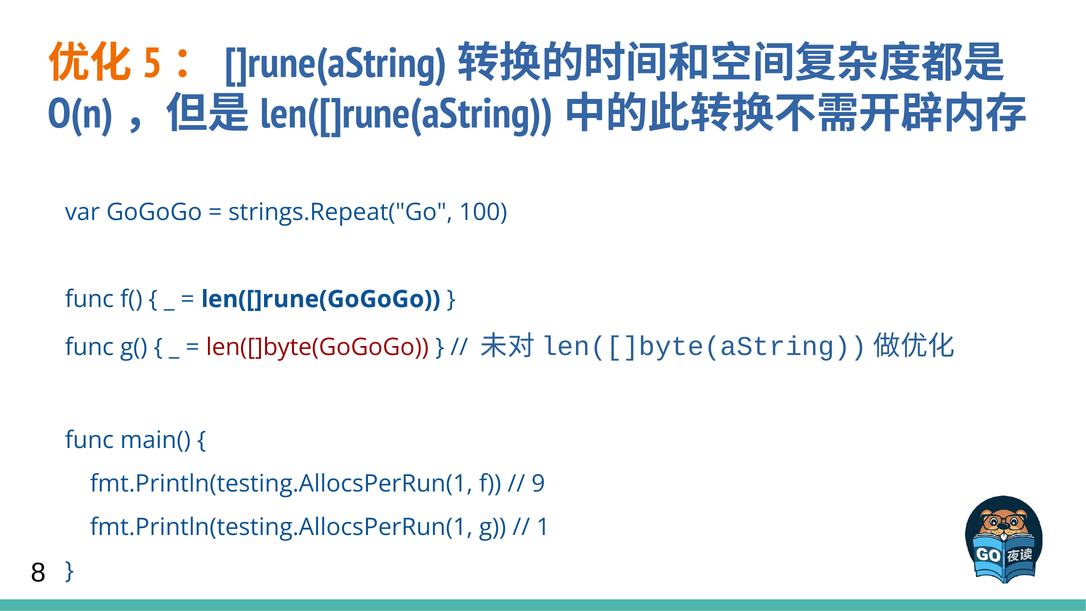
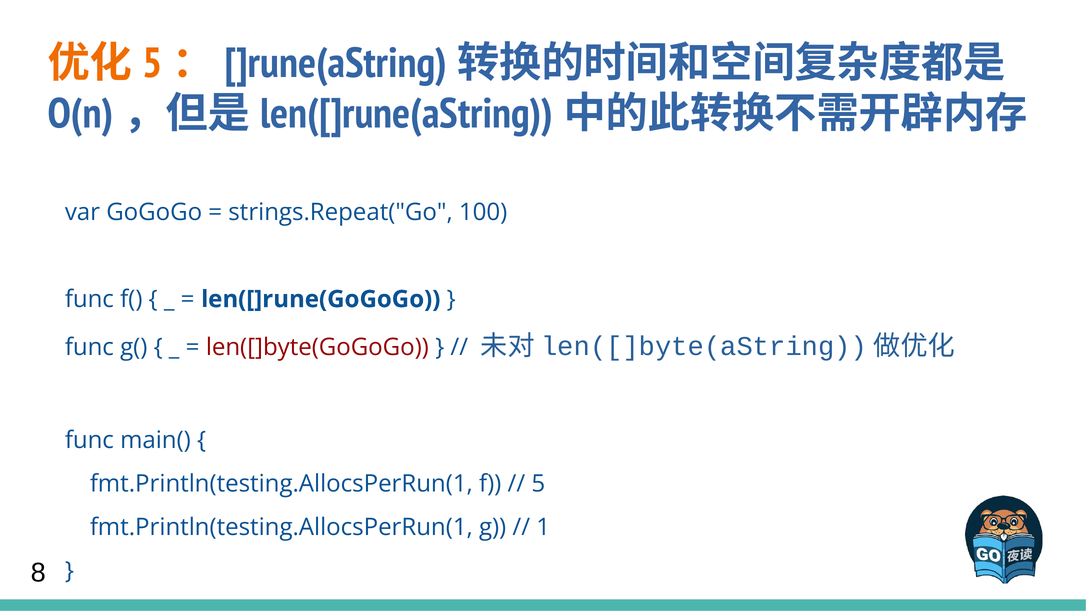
9: 9 -> 5
